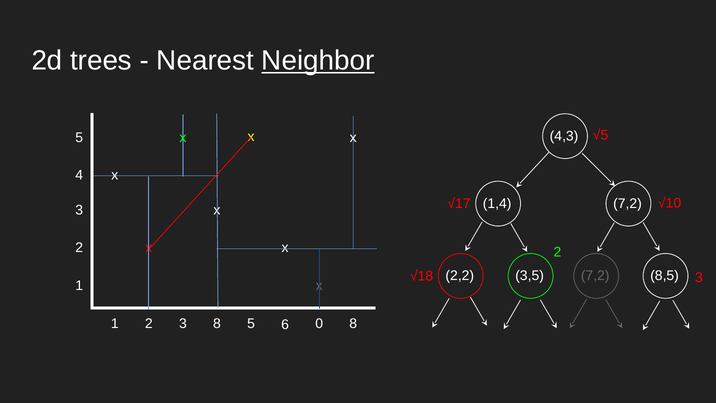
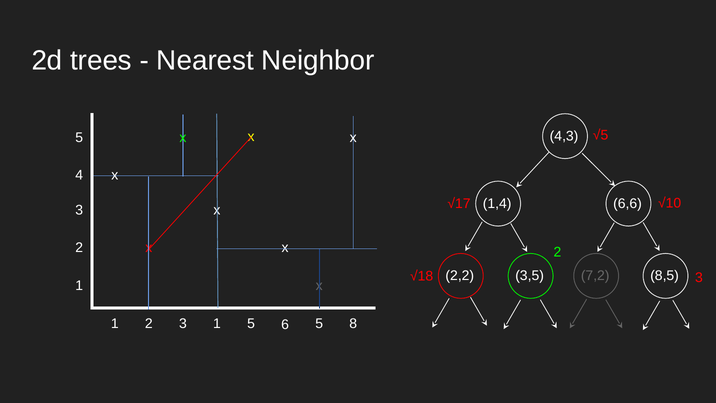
Neighbor underline: present -> none
1,4 7,2: 7,2 -> 6,6
3 8: 8 -> 1
6 0: 0 -> 5
